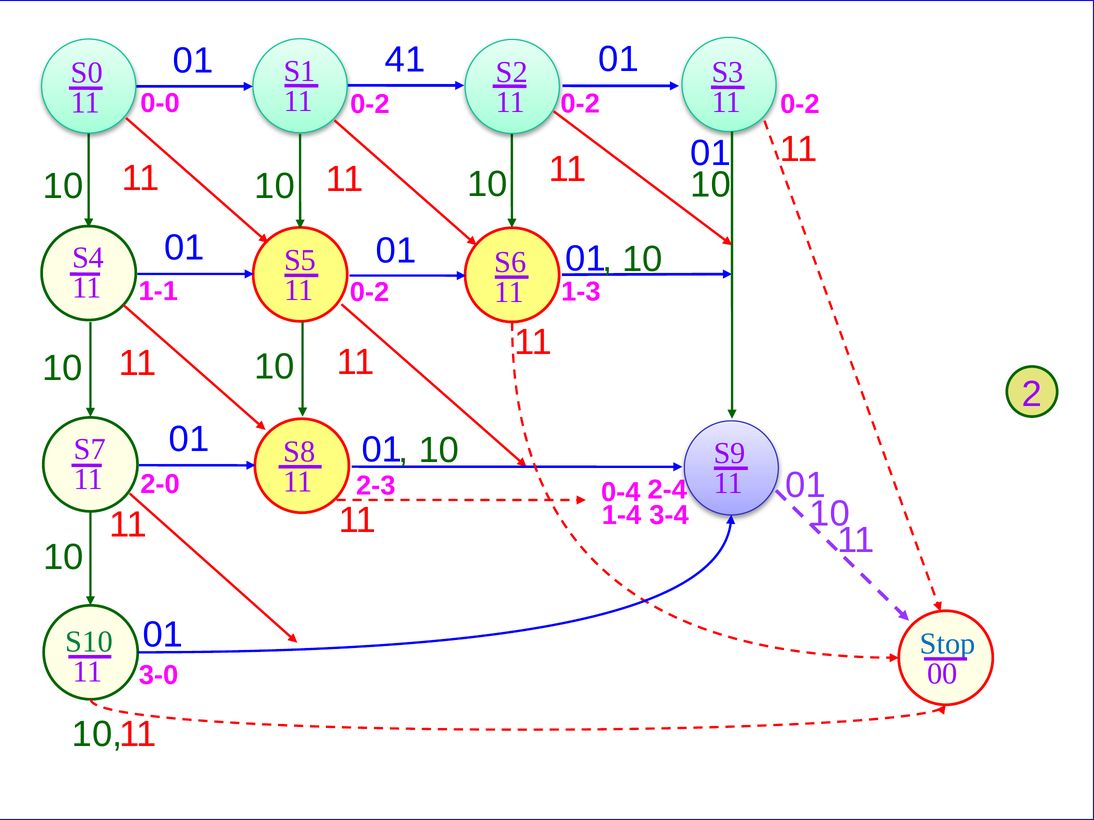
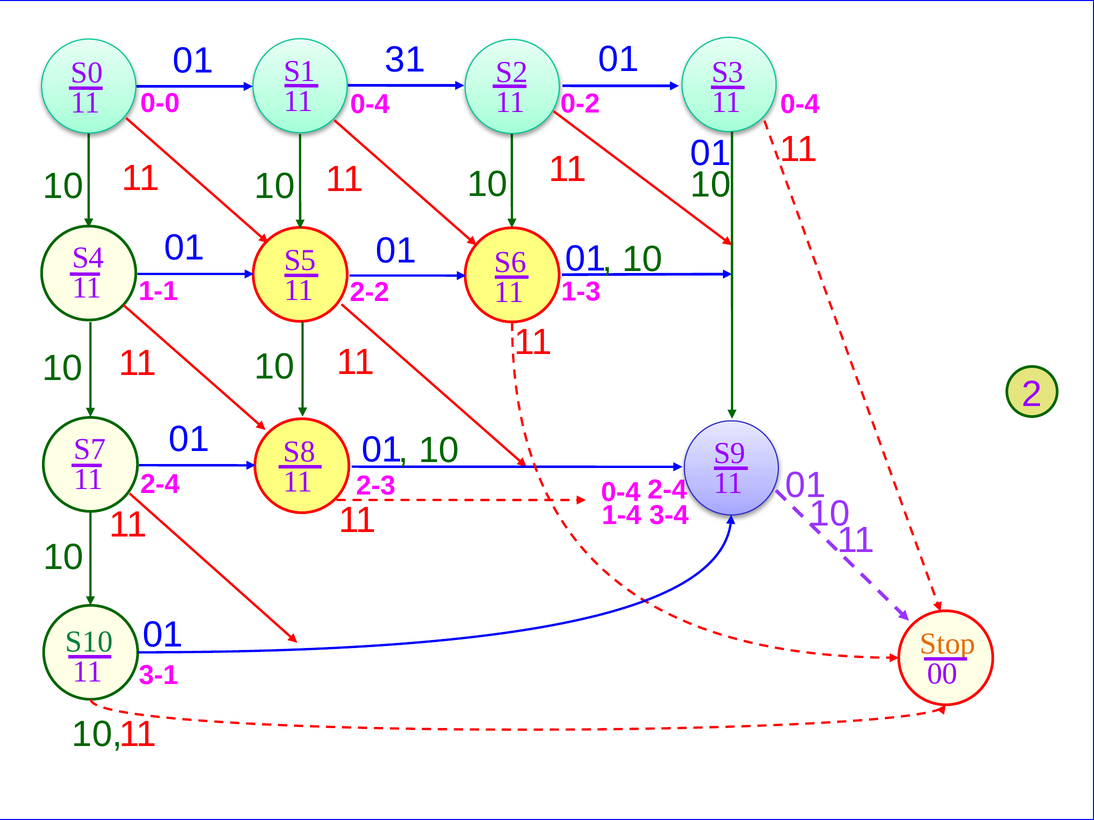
41: 41 -> 31
11 0-2: 0-2 -> 0-4
0-2 at (370, 104): 0-2 -> 0-4
0-2 at (370, 292): 0-2 -> 2-2
2-0 at (160, 485): 2-0 -> 2-4
Stop colour: blue -> orange
3-0: 3-0 -> 3-1
